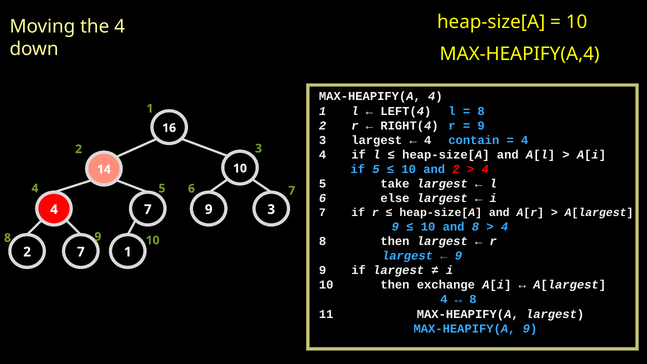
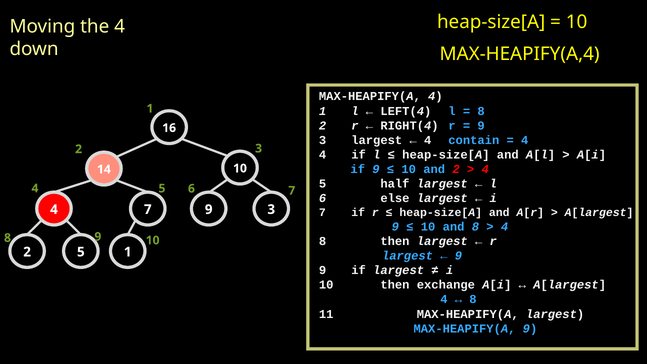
if 5: 5 -> 9
take: take -> half
2 7: 7 -> 5
